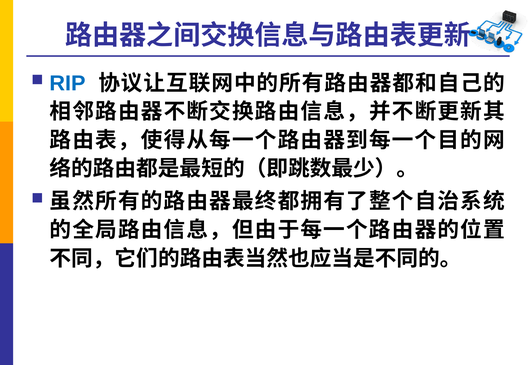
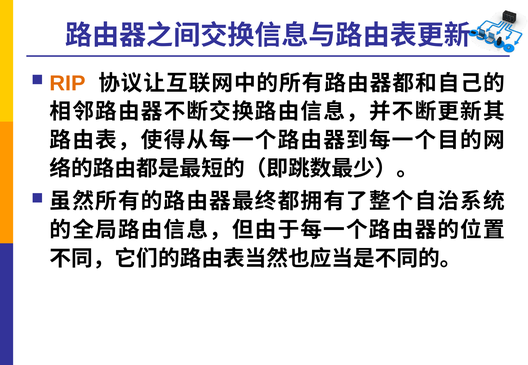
RIP colour: blue -> orange
